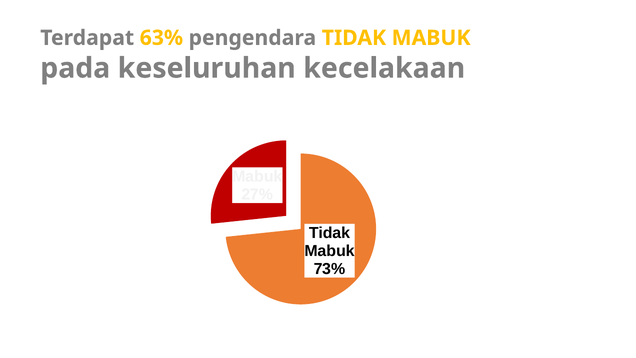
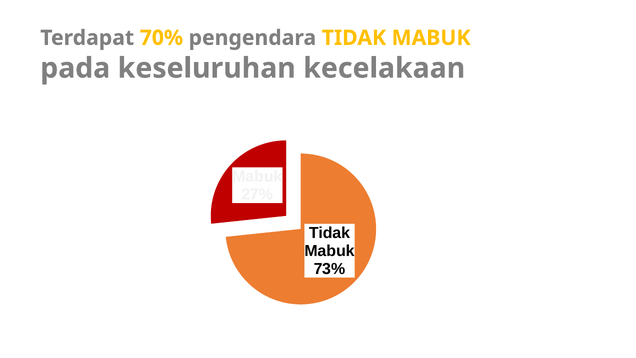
63%: 63% -> 70%
